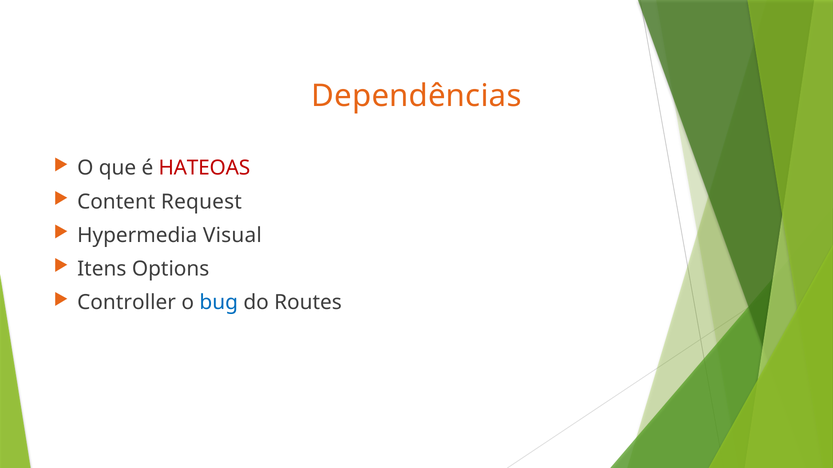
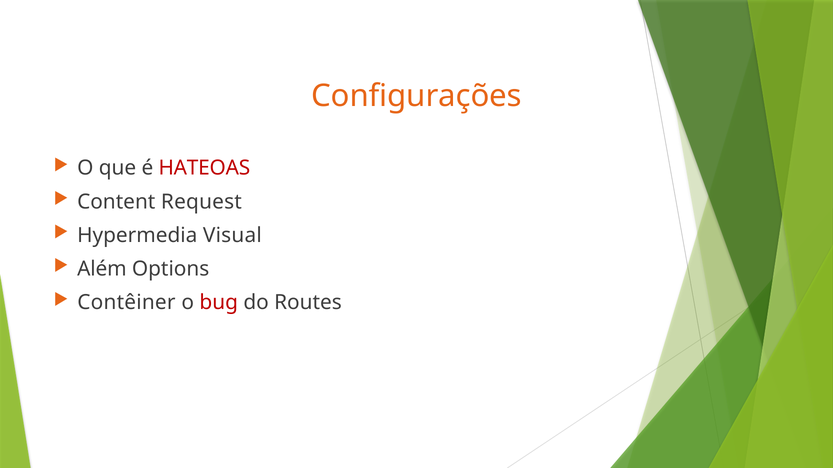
Dependências: Dependências -> Configurações
Itens: Itens -> Além
Controller: Controller -> Contêiner
bug colour: blue -> red
